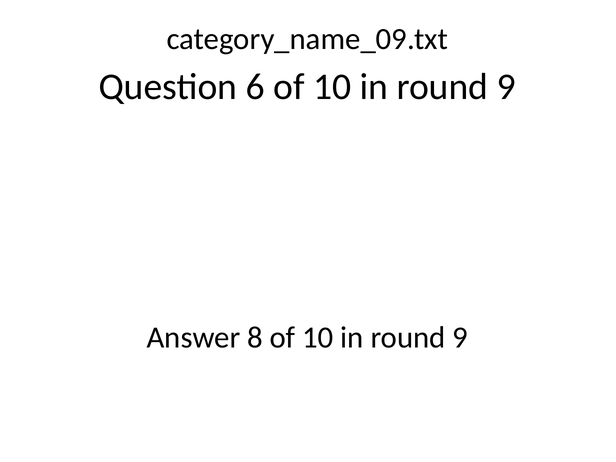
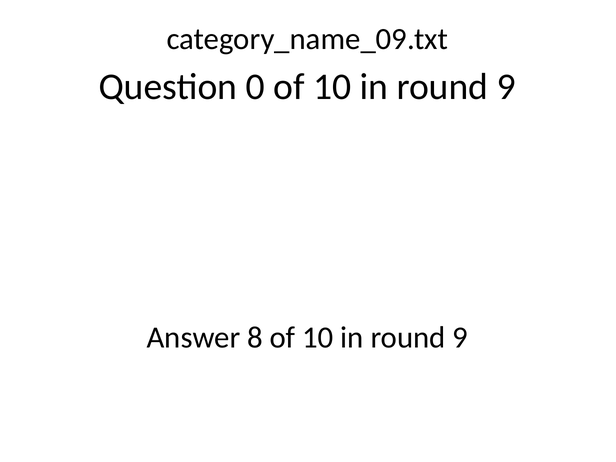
6: 6 -> 0
